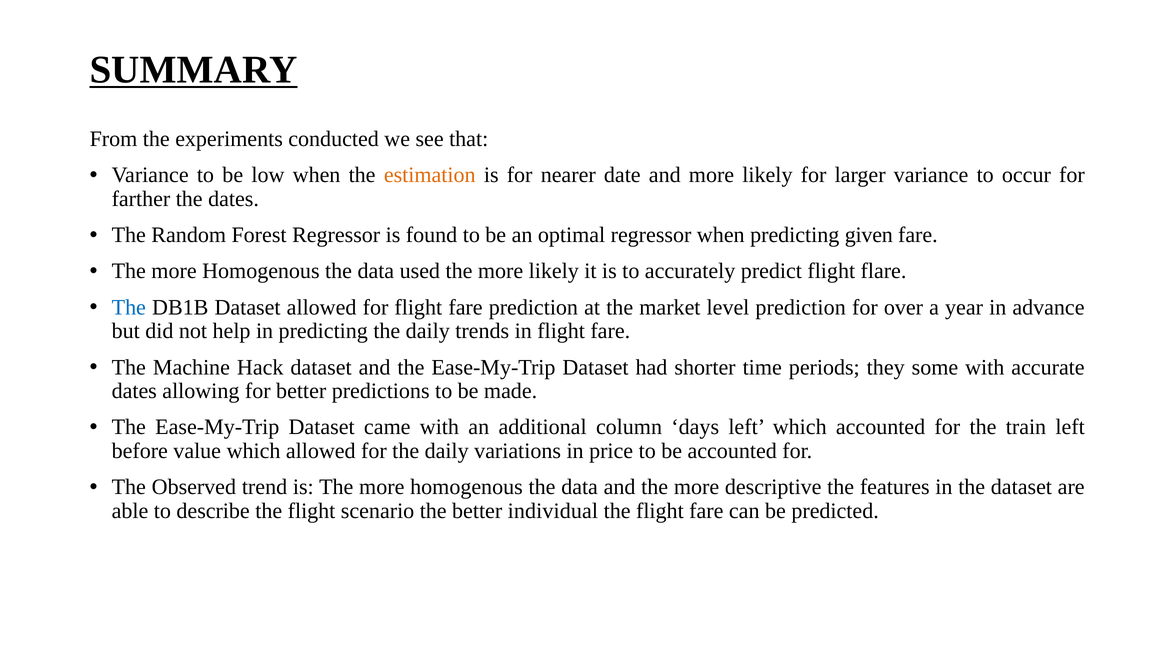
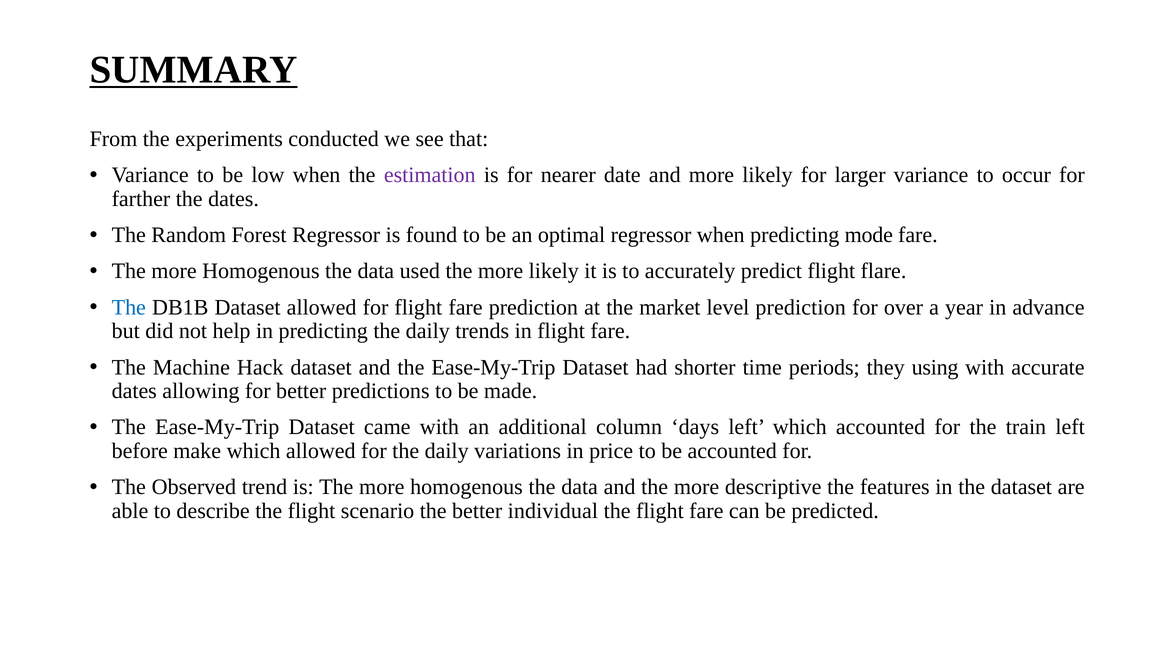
estimation colour: orange -> purple
given: given -> mode
some: some -> using
value: value -> make
